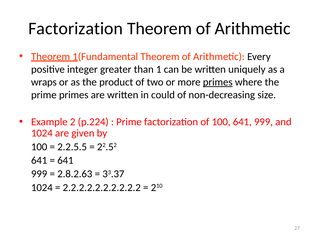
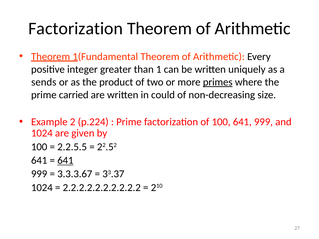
wraps: wraps -> sends
prime primes: primes -> carried
641 at (65, 161) underline: none -> present
2.8.2.63: 2.8.2.63 -> 3.3.3.67
